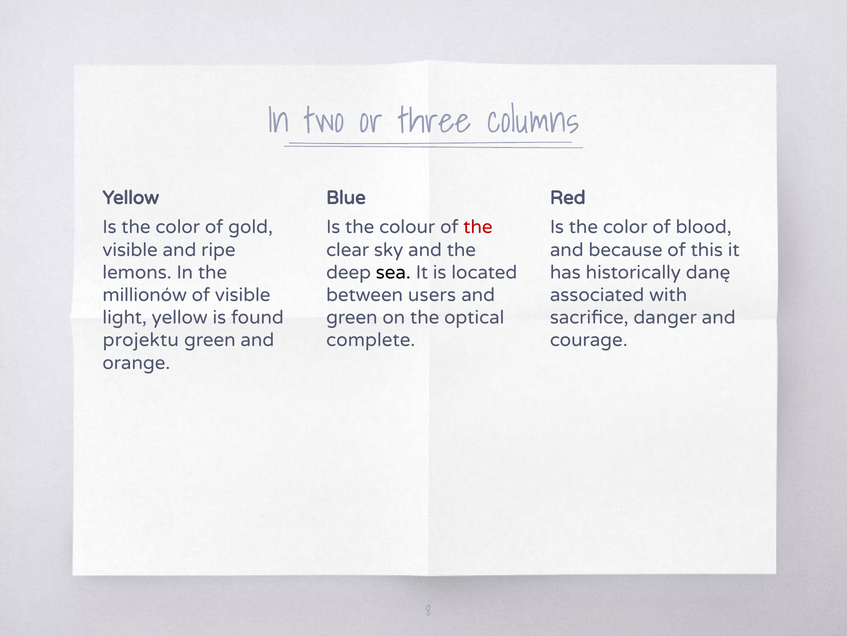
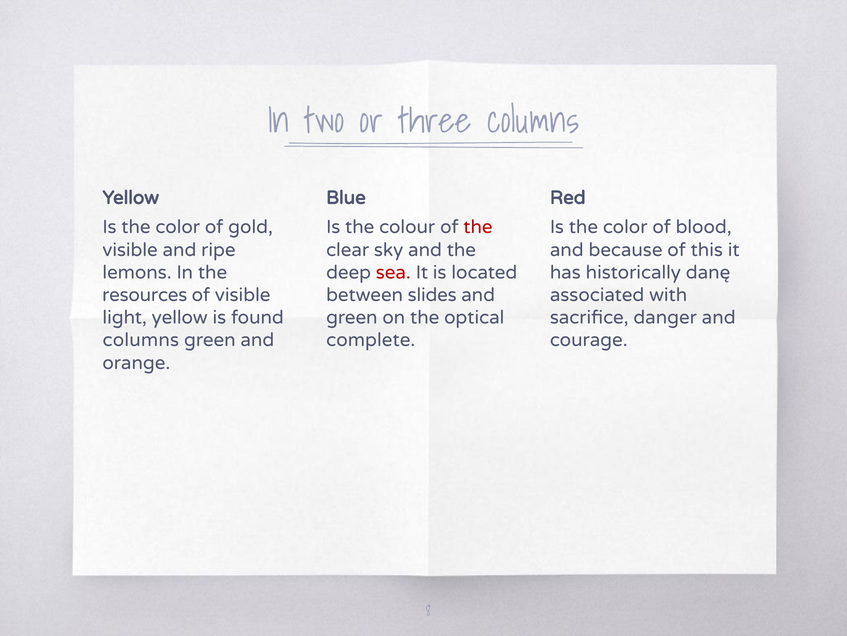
sea colour: black -> red
millionów: millionów -> resources
users: users -> slides
projektu at (141, 340): projektu -> columns
